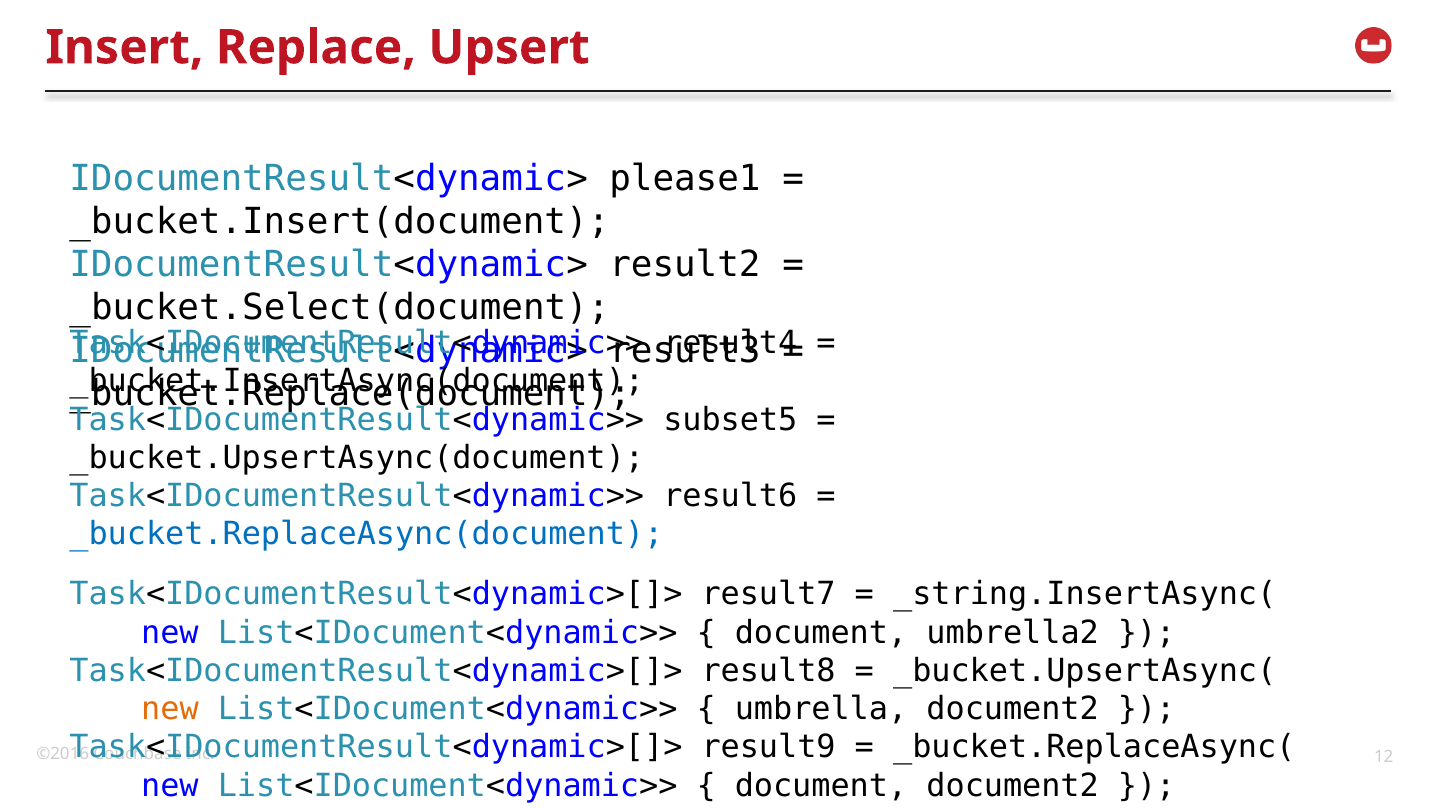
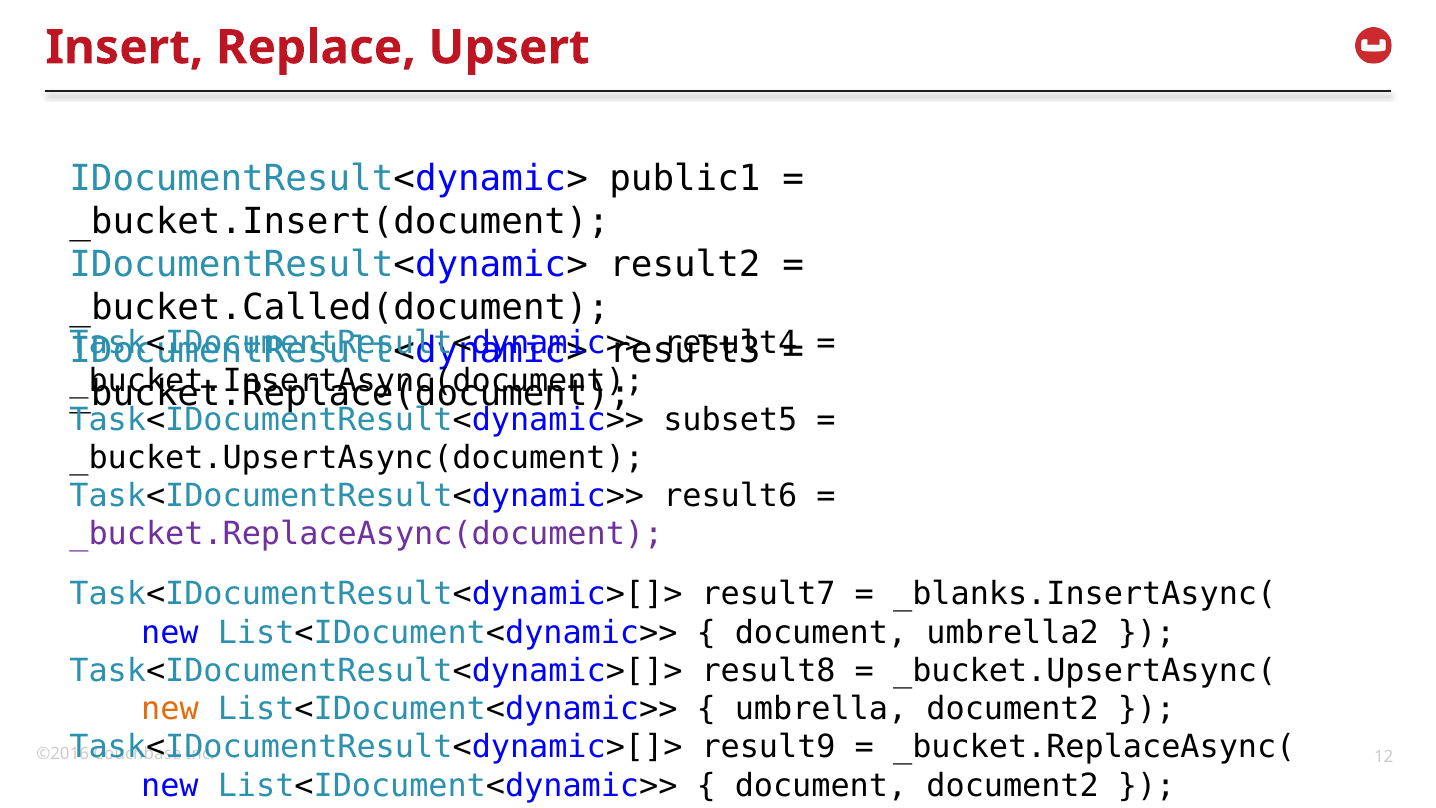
please1: please1 -> public1
_bucket.Select(document: _bucket.Select(document -> _bucket.Called(document
_bucket.ReplaceAsync(document colour: blue -> purple
_string.InsertAsync(: _string.InsertAsync( -> _blanks.InsertAsync(
